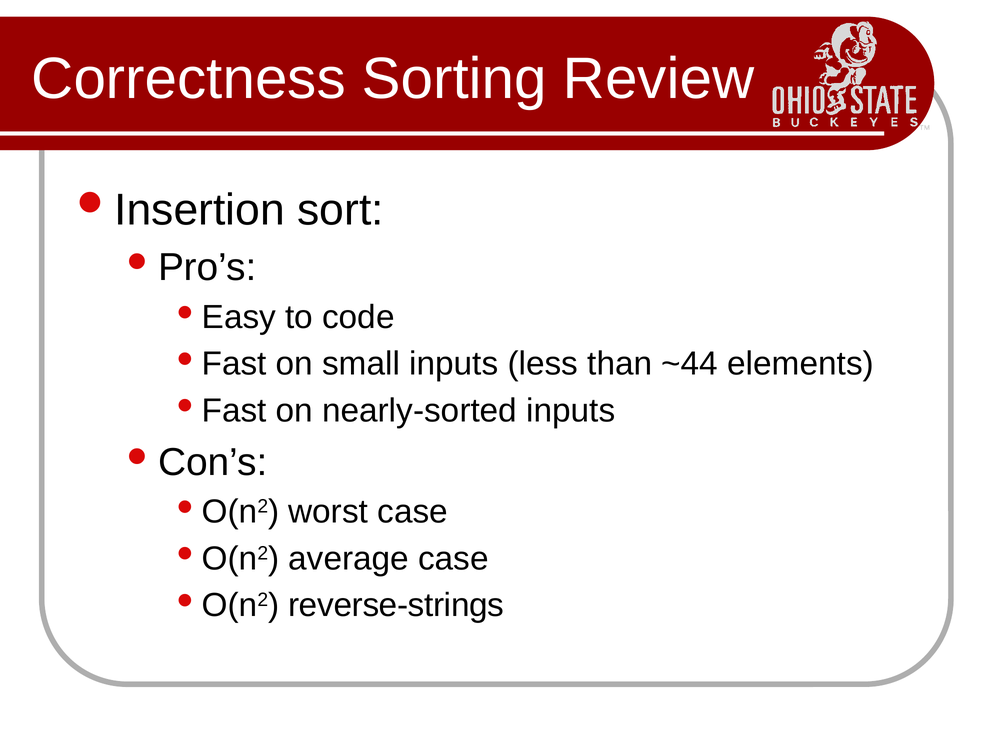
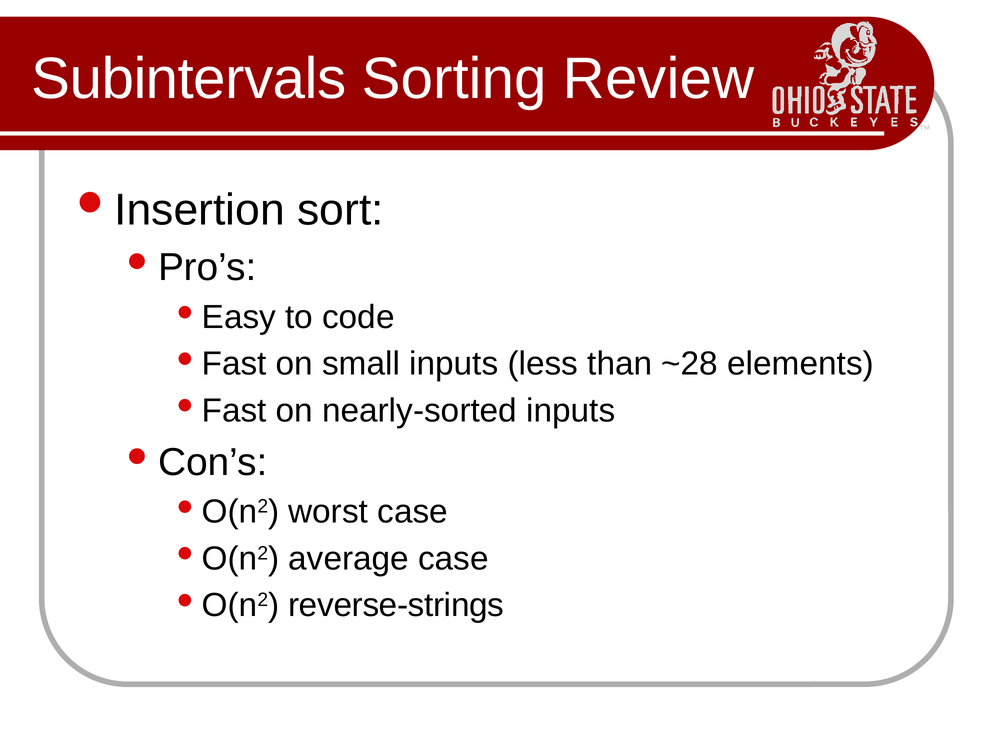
Correctness: Correctness -> Subintervals
~44: ~44 -> ~28
